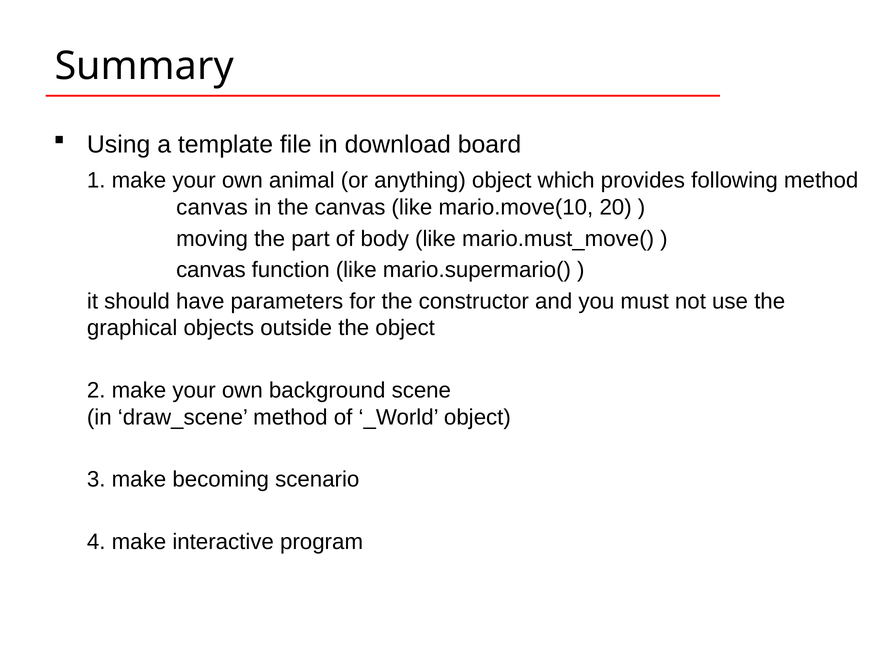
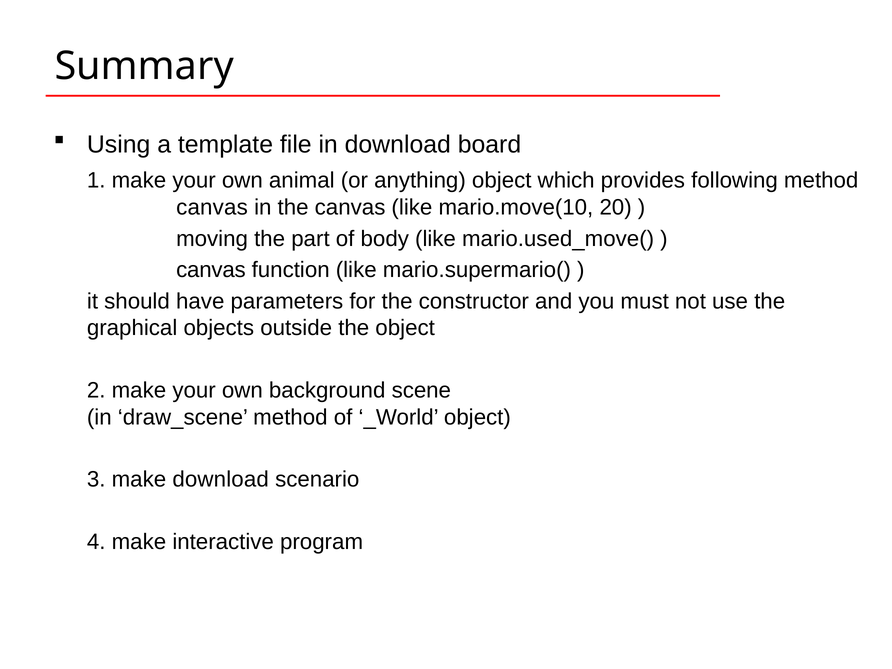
mario.must_move(: mario.must_move( -> mario.used_move(
make becoming: becoming -> download
